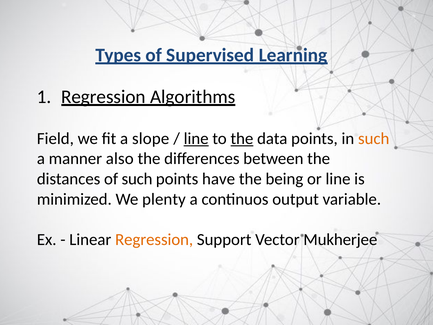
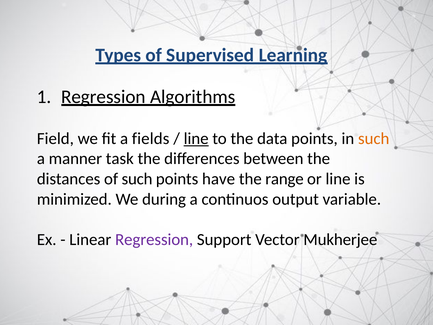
slope: slope -> fields
the at (242, 138) underline: present -> none
also: also -> task
being: being -> range
plenty: plenty -> during
Regression at (154, 239) colour: orange -> purple
